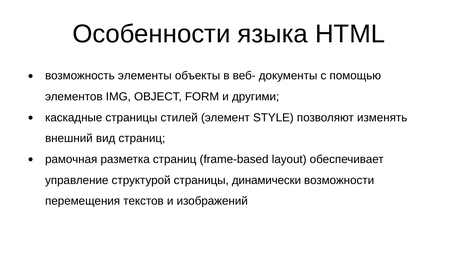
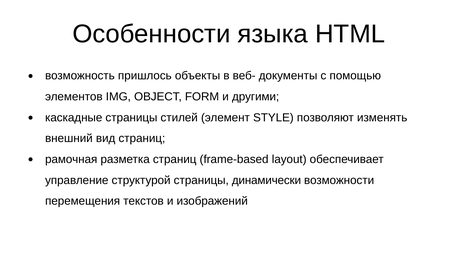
элементы: элементы -> пришлось
